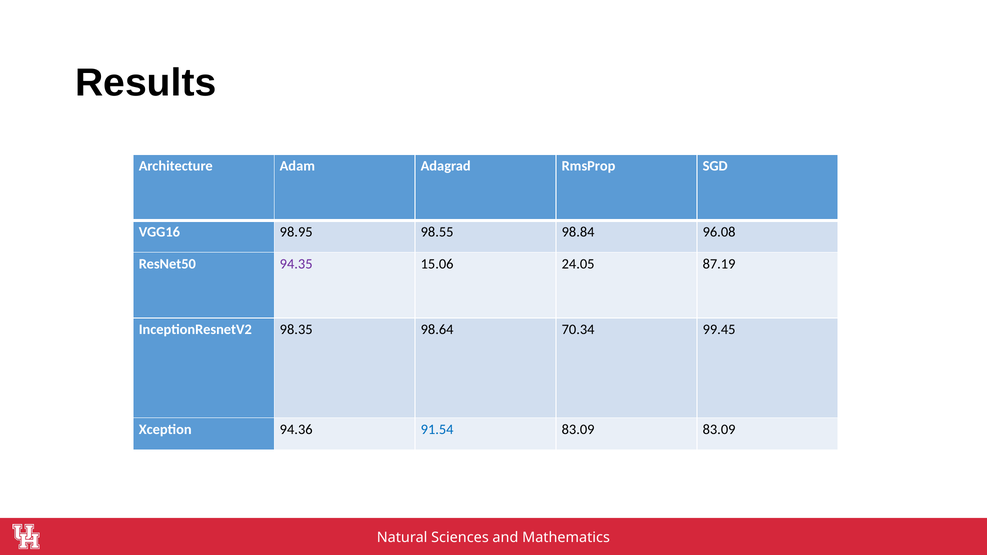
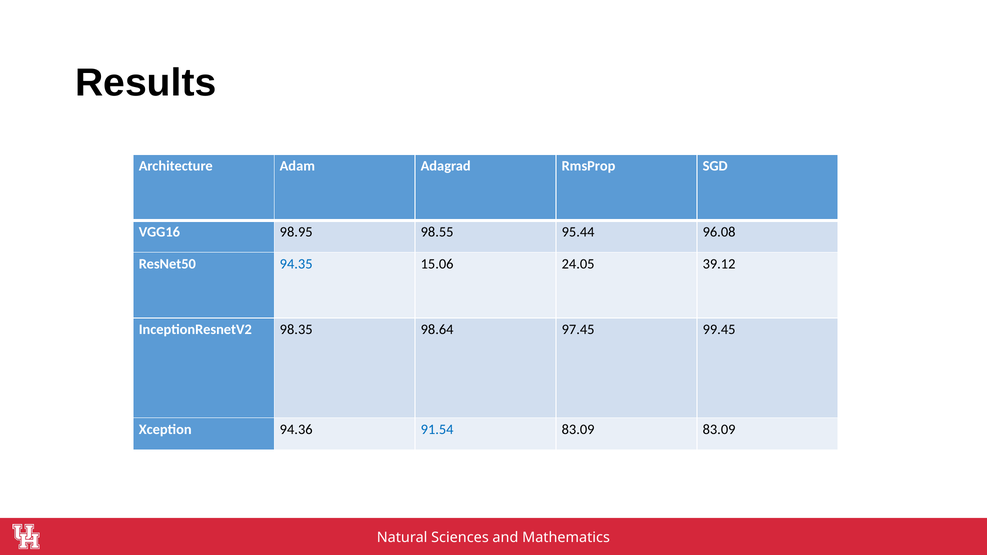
98.84: 98.84 -> 95.44
94.35 colour: purple -> blue
87.19: 87.19 -> 39.12
70.34: 70.34 -> 97.45
